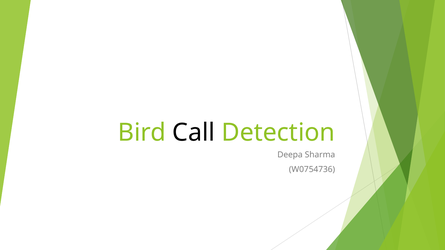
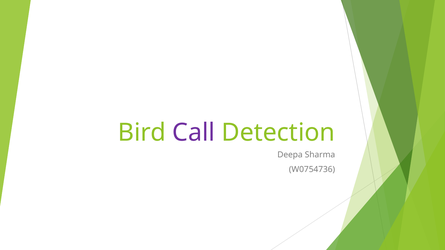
Call colour: black -> purple
